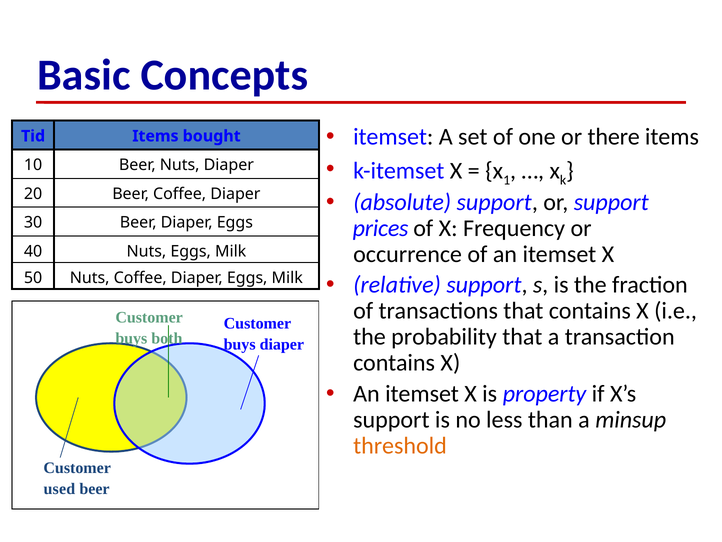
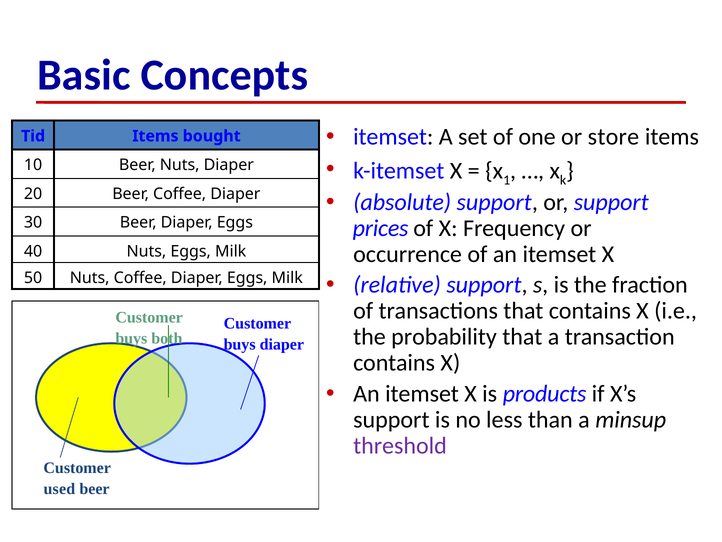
there: there -> store
property: property -> products
threshold colour: orange -> purple
